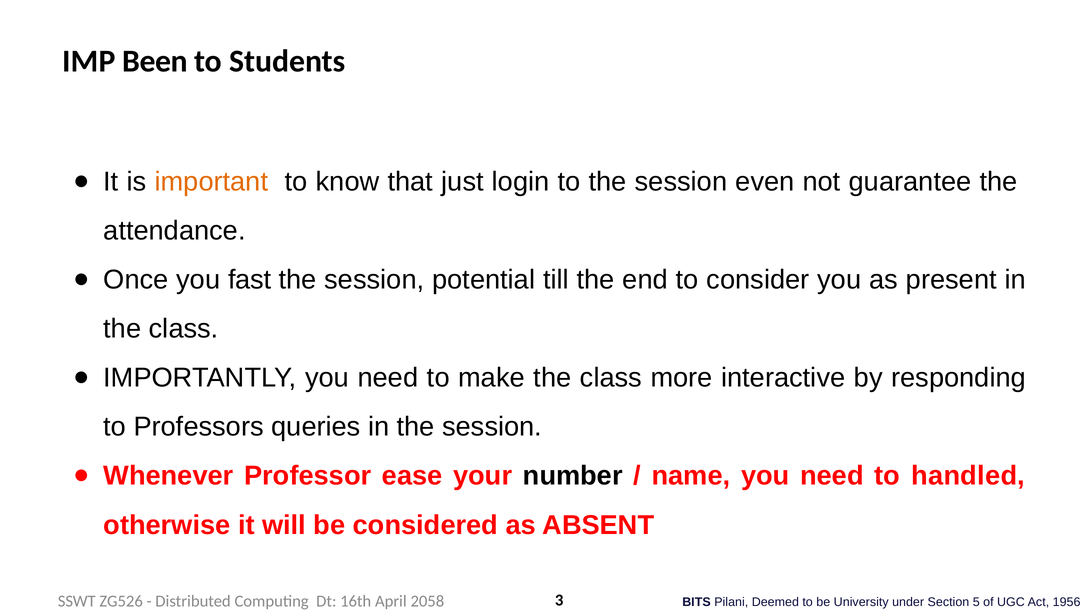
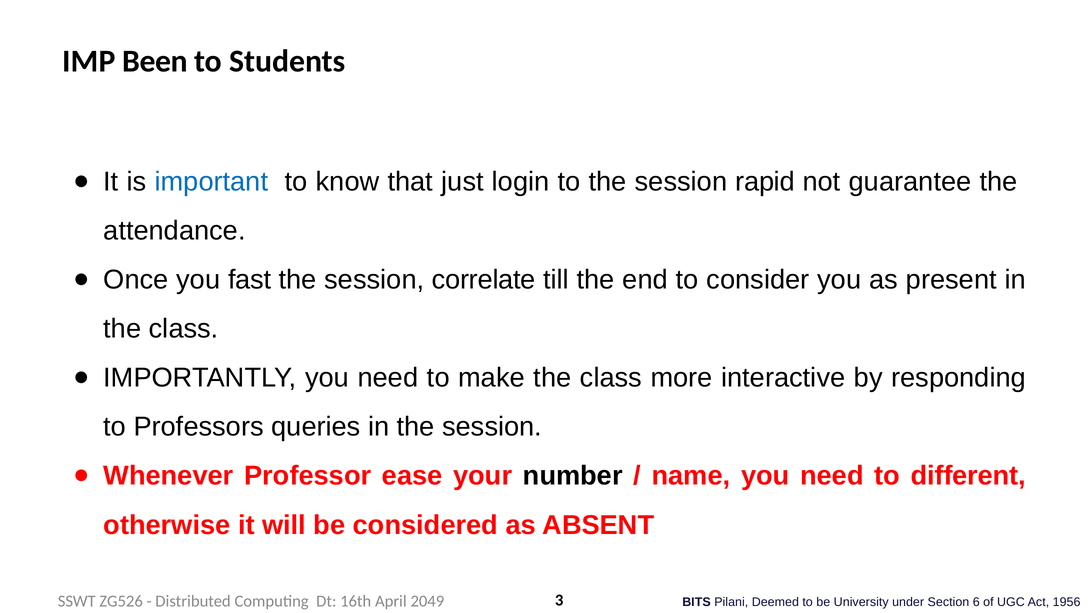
important colour: orange -> blue
even: even -> rapid
potential: potential -> correlate
handled: handled -> different
2058: 2058 -> 2049
5: 5 -> 6
